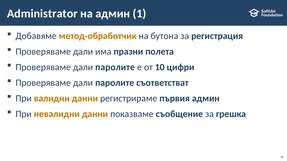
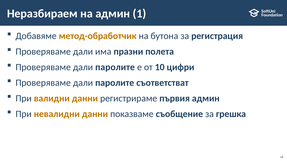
Administrator: Administrator -> Неразбираем
